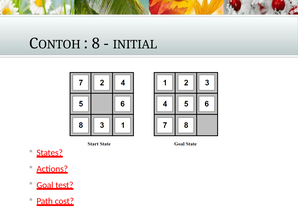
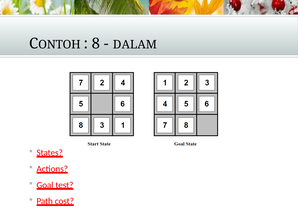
INITIAL: INITIAL -> DALAM
